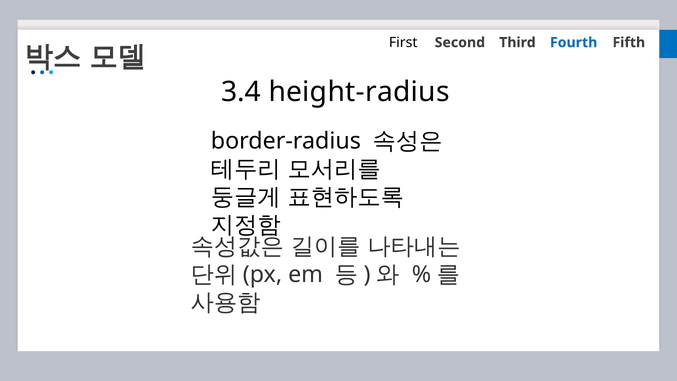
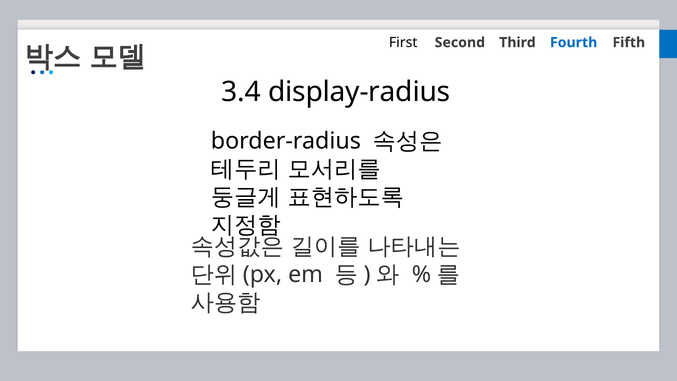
height-radius: height-radius -> display-radius
